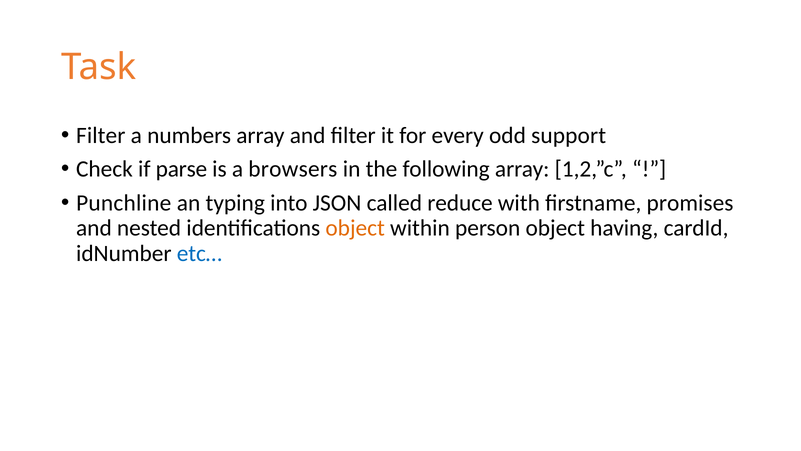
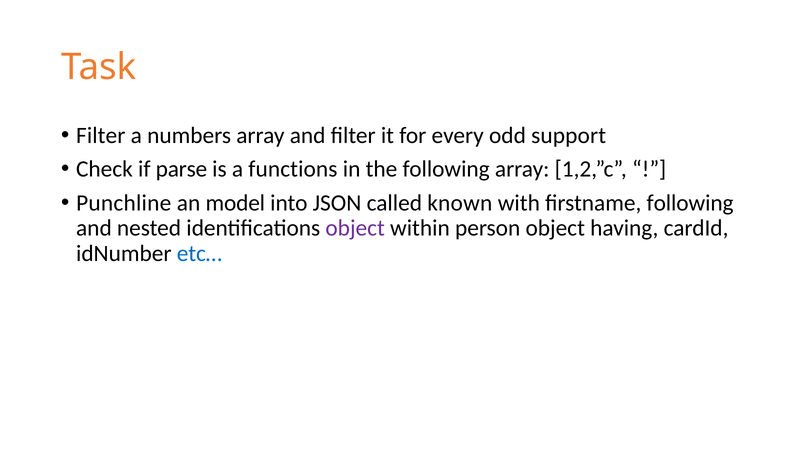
browsers: browsers -> functions
typing: typing -> model
reduce: reduce -> known
firstname promises: promises -> following
object at (355, 228) colour: orange -> purple
